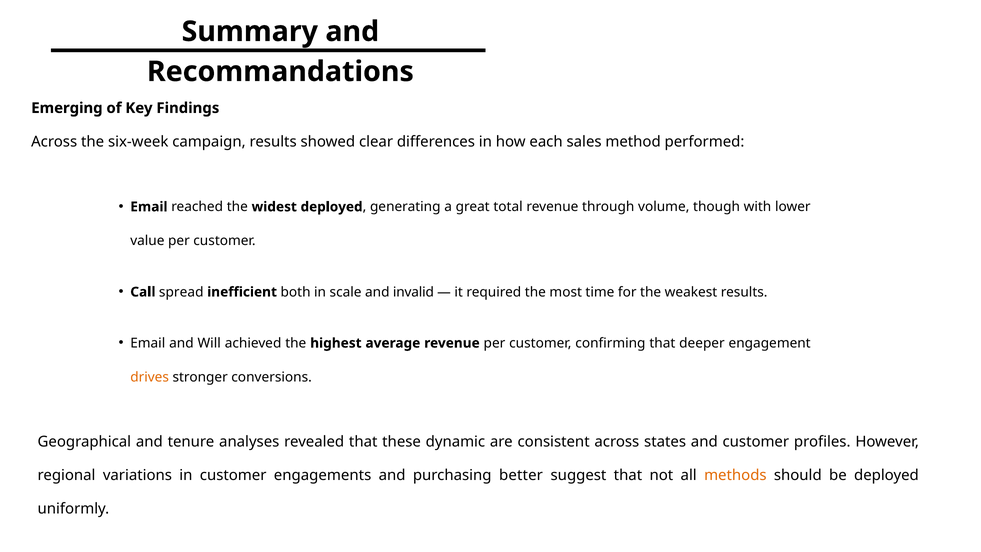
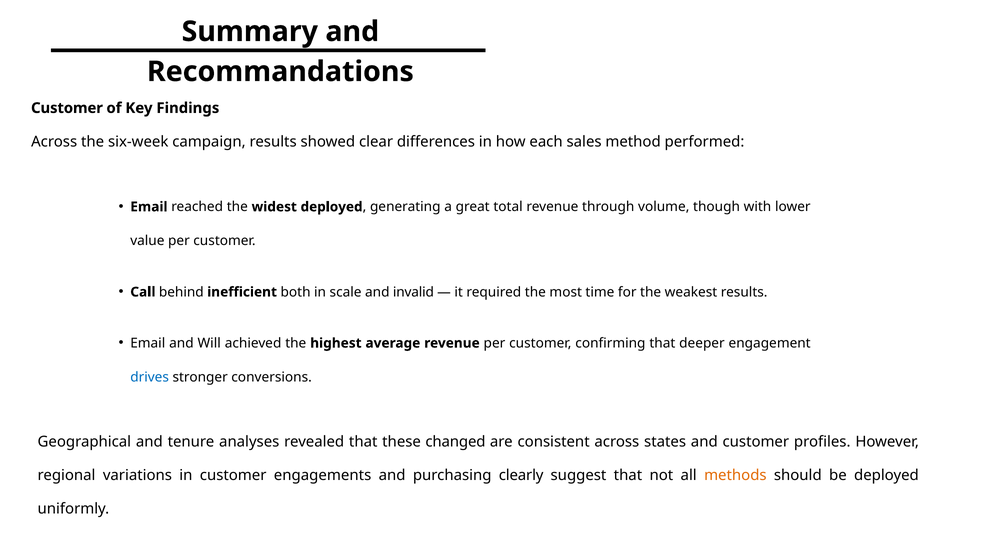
Emerging at (67, 108): Emerging -> Customer
spread: spread -> behind
drives colour: orange -> blue
dynamic: dynamic -> changed
better: better -> clearly
